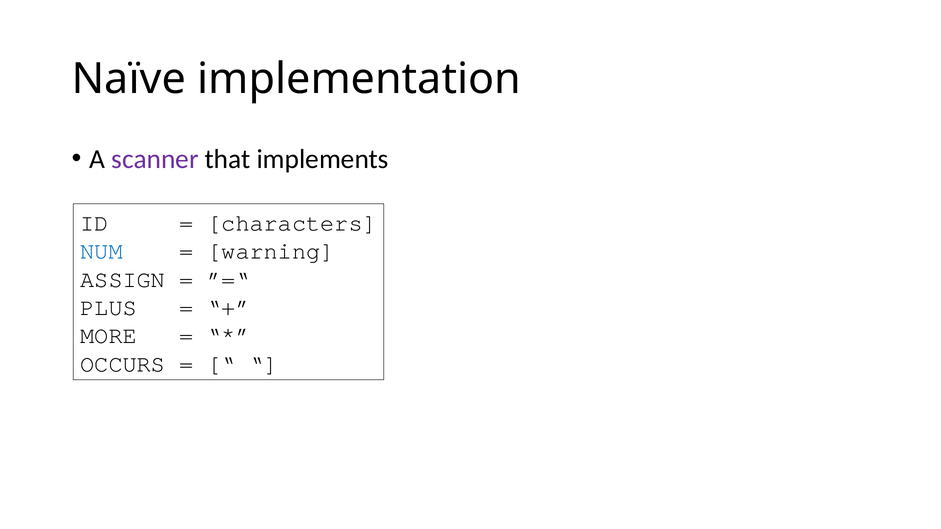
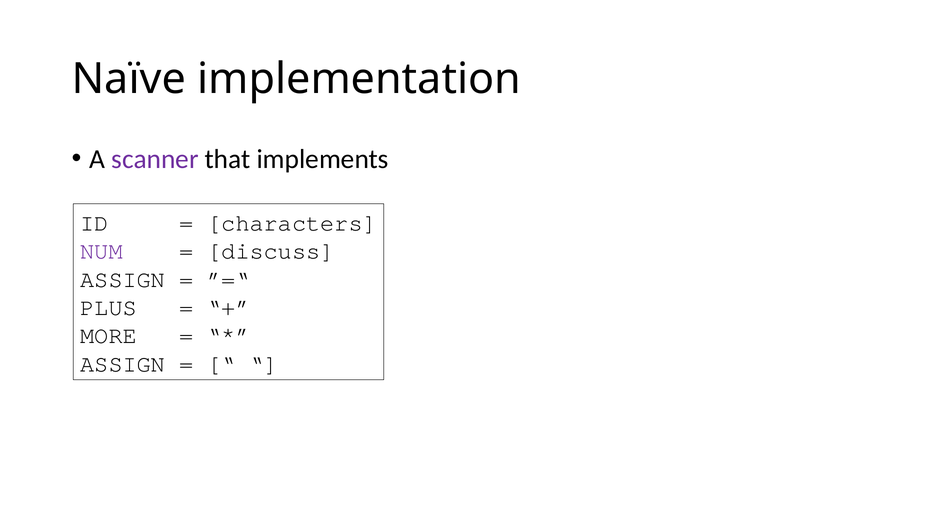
NUM colour: blue -> purple
warning: warning -> discuss
OCCURS at (123, 364): OCCURS -> ASSIGN
